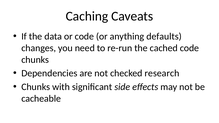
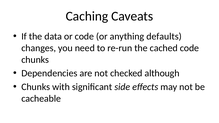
research: research -> although
